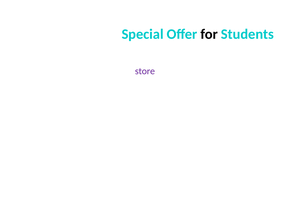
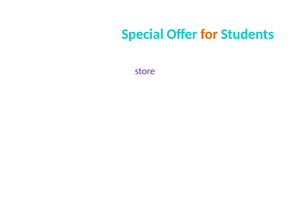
for at (209, 34) colour: black -> orange
